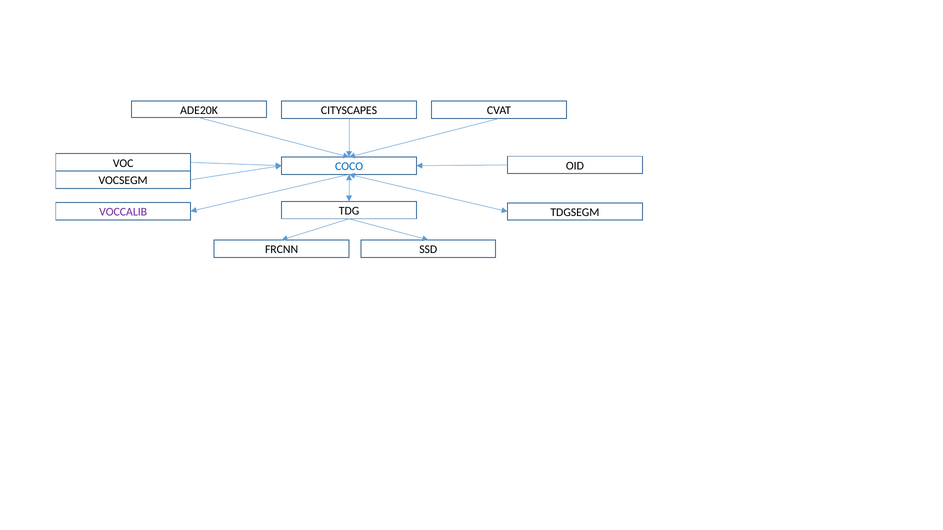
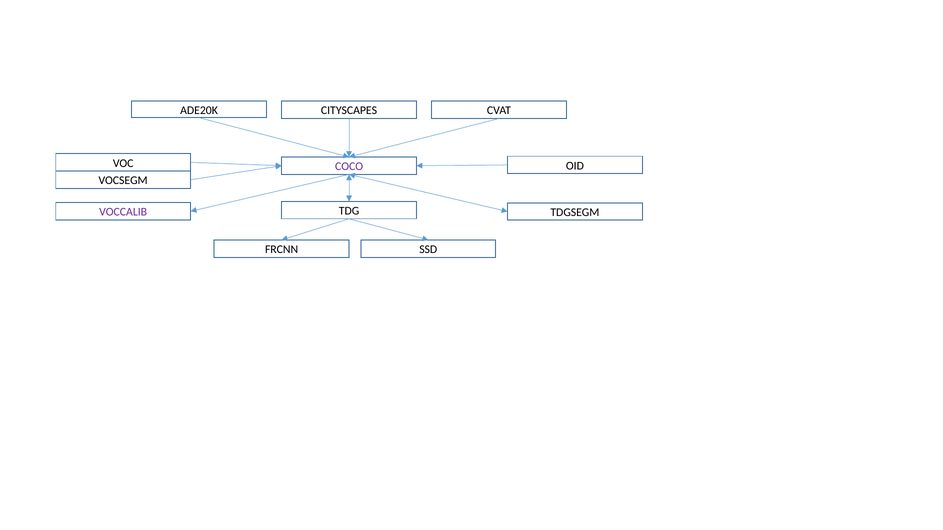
COCO colour: blue -> purple
